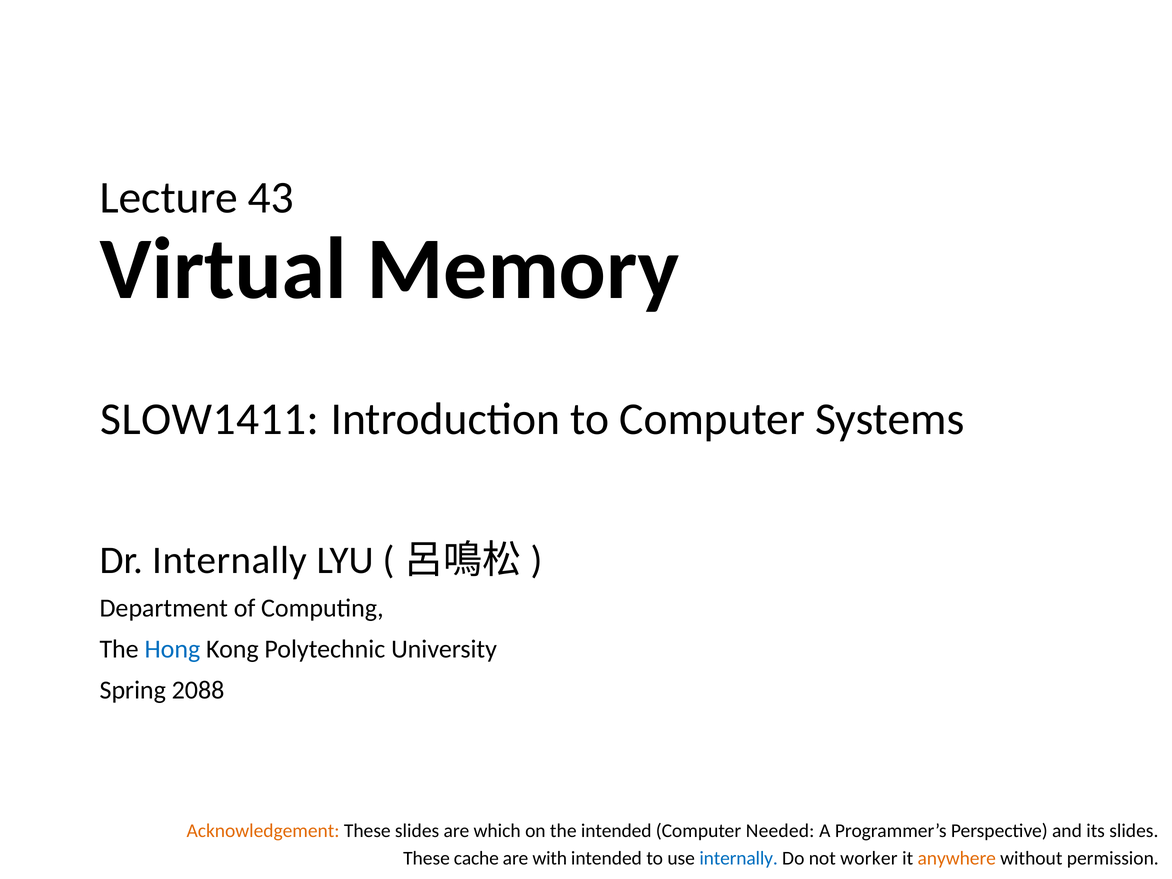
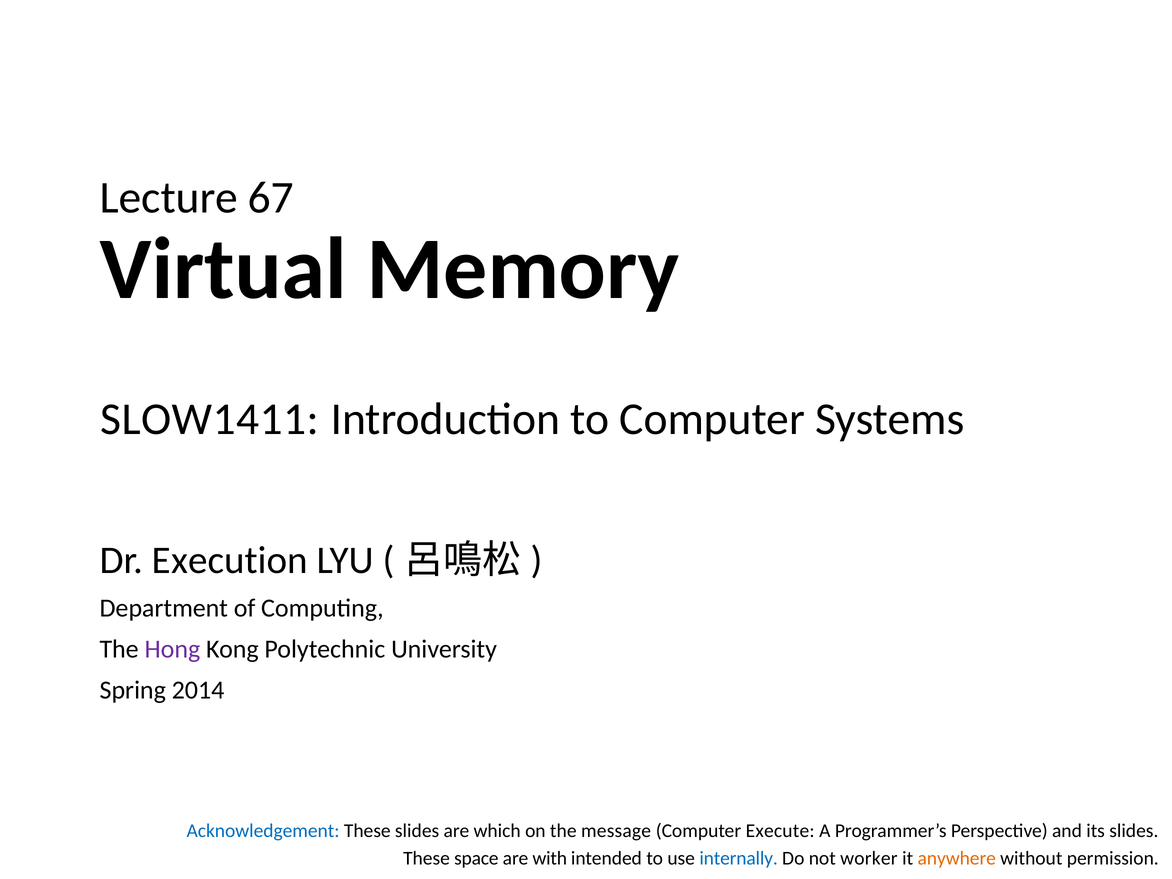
43: 43 -> 67
Dr Internally: Internally -> Execution
Hong colour: blue -> purple
2088: 2088 -> 2014
Acknowledgement colour: orange -> blue
the intended: intended -> message
Needed: Needed -> Execute
cache: cache -> space
